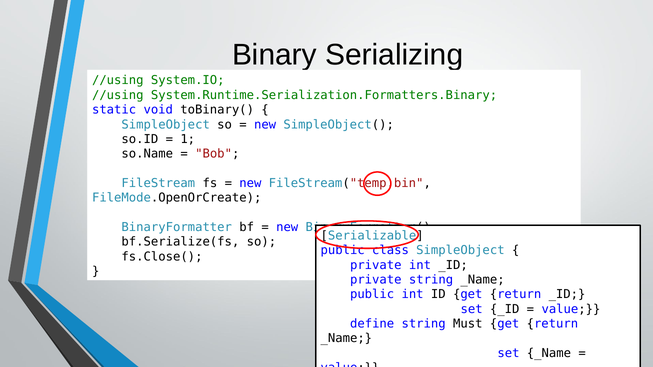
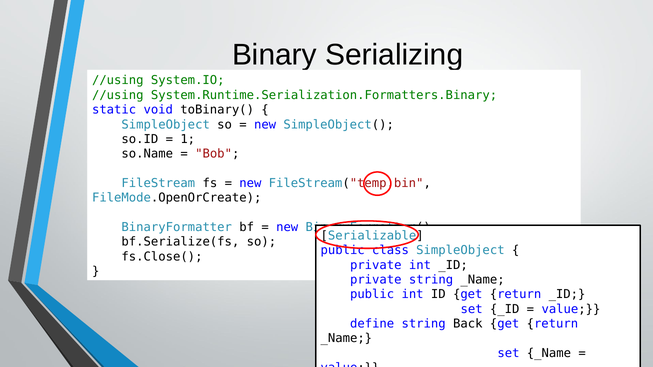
Must: Must -> Back
